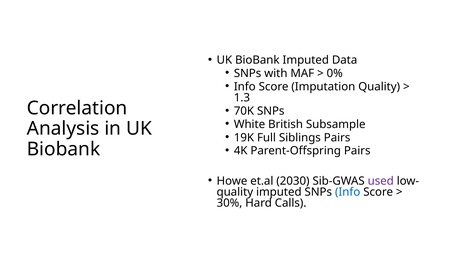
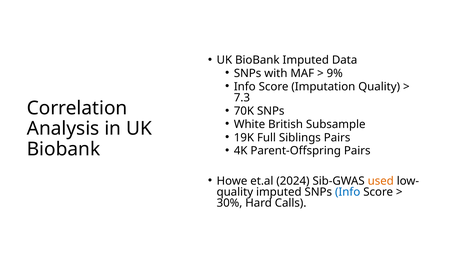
0%: 0% -> 9%
1.3: 1.3 -> 7.3
2030: 2030 -> 2024
used colour: purple -> orange
